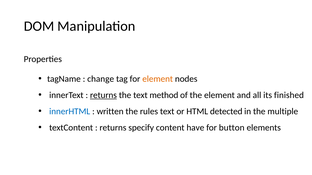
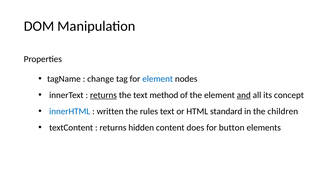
element at (158, 79) colour: orange -> blue
and underline: none -> present
finished: finished -> concept
detected: detected -> standard
multiple: multiple -> children
specify: specify -> hidden
have: have -> does
